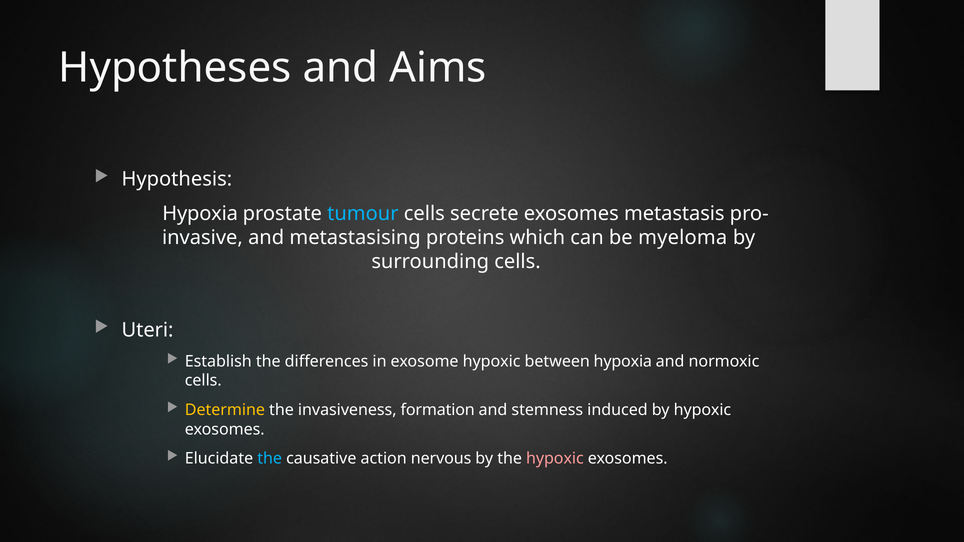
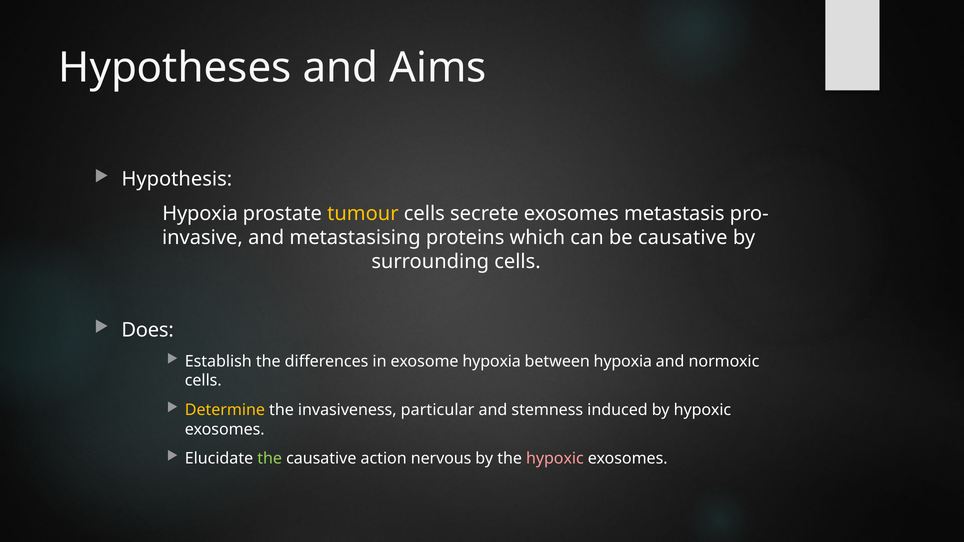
tumour colour: light blue -> yellow
be myeloma: myeloma -> causative
Uteri: Uteri -> Does
exosome hypoxic: hypoxic -> hypoxia
formation: formation -> particular
the at (270, 459) colour: light blue -> light green
